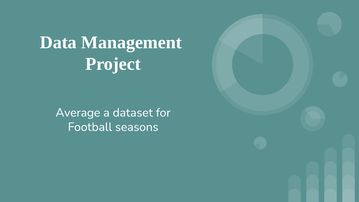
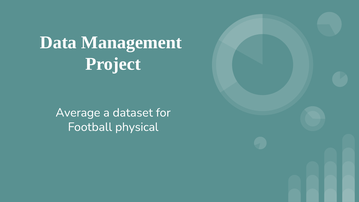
seasons: seasons -> physical
